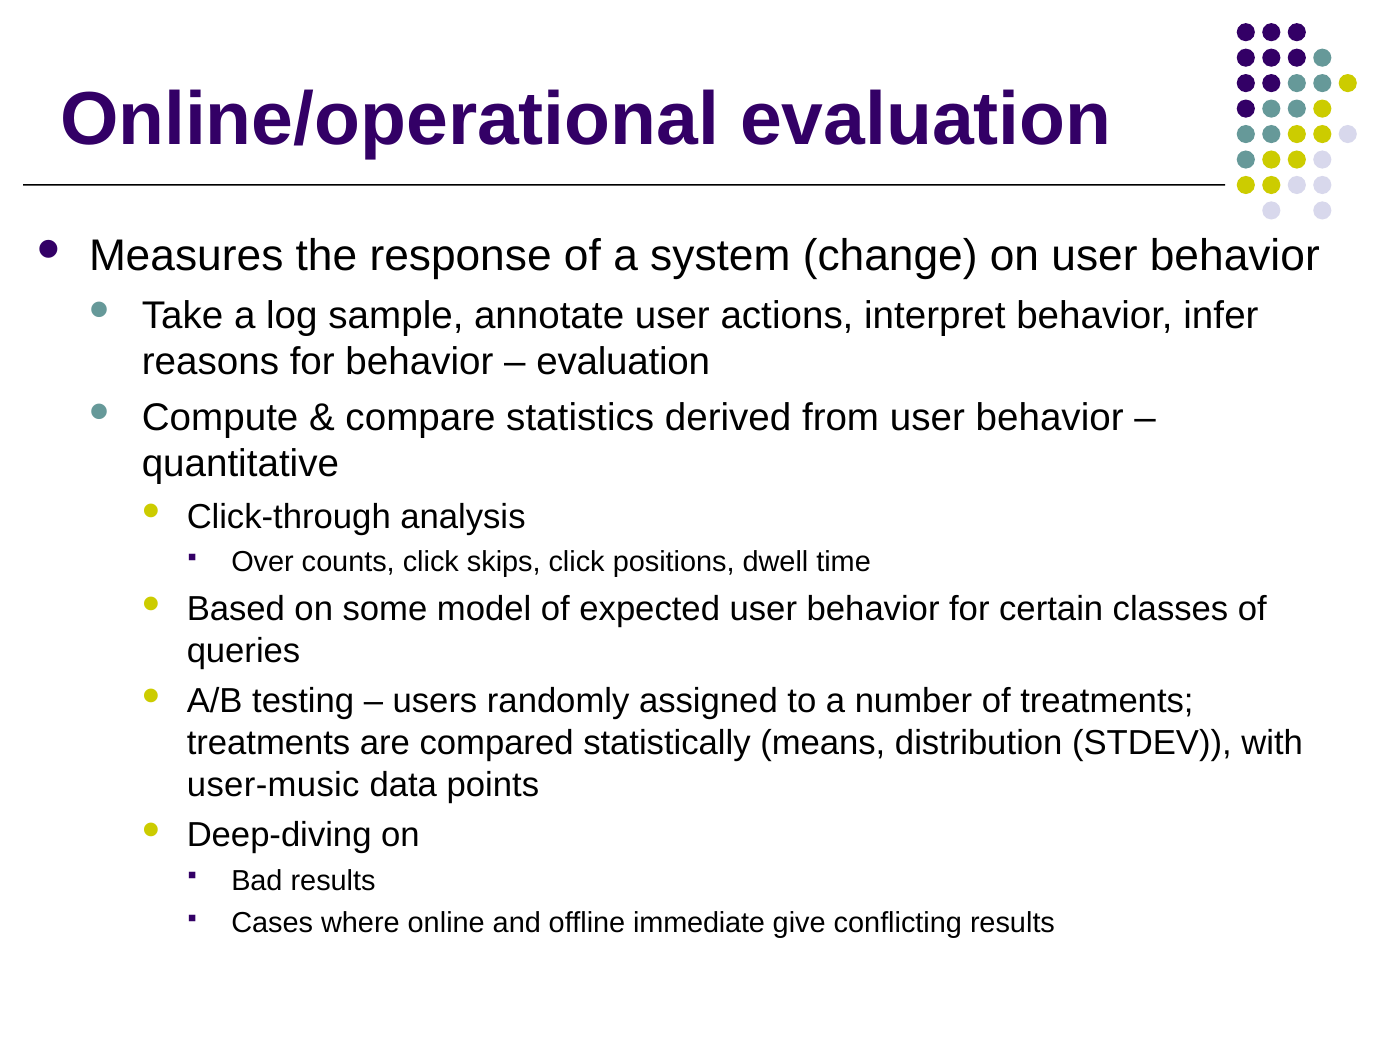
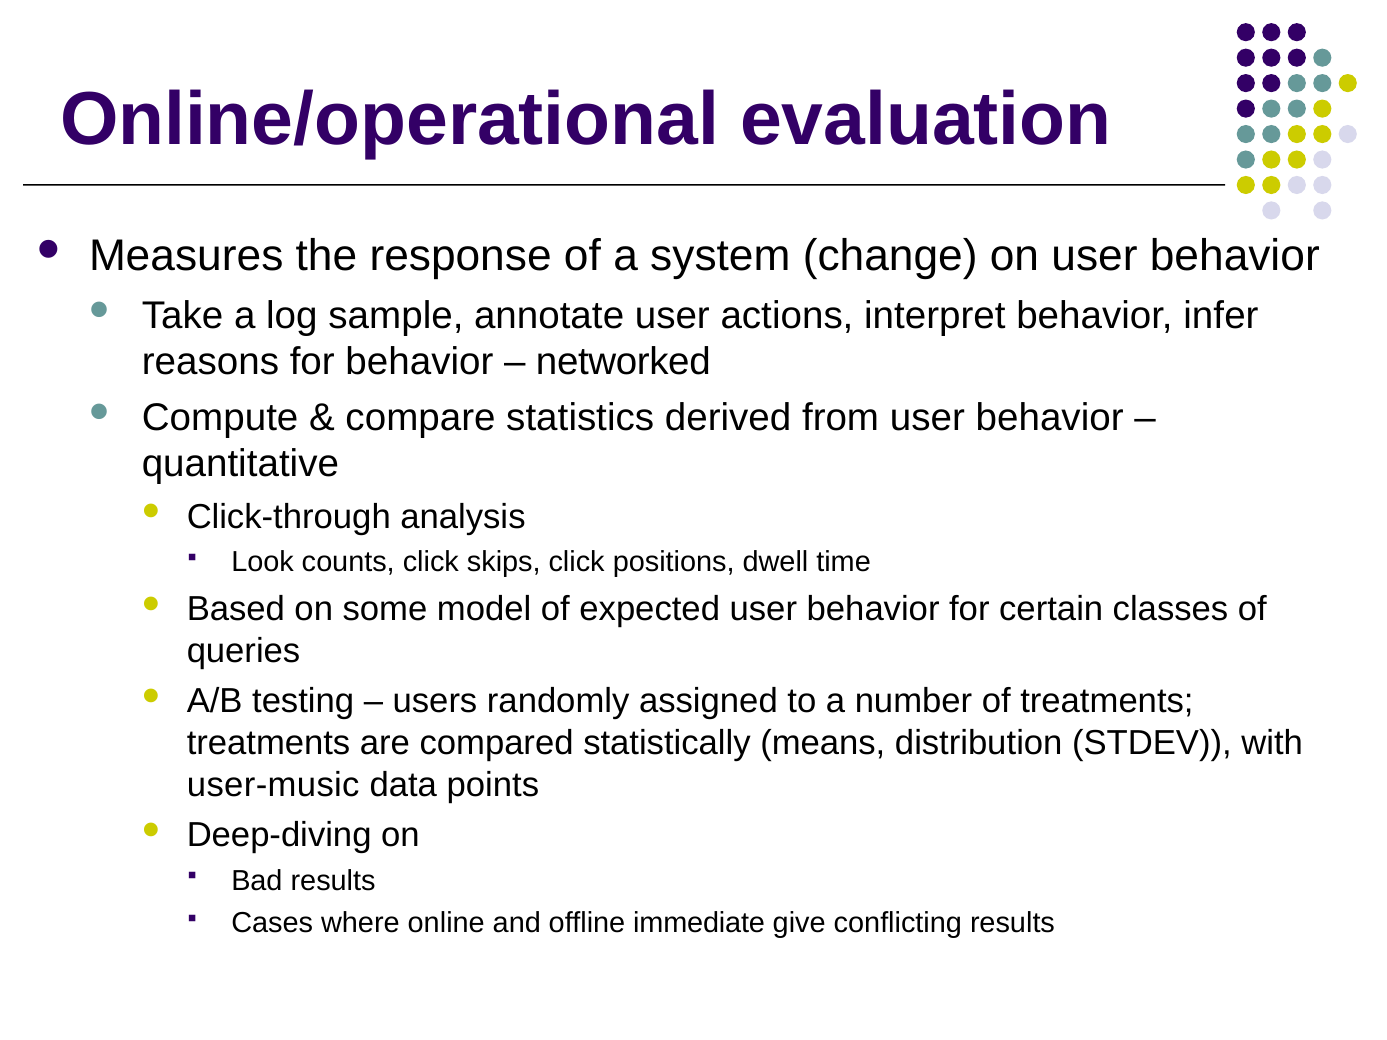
evaluation at (623, 362): evaluation -> networked
Over: Over -> Look
